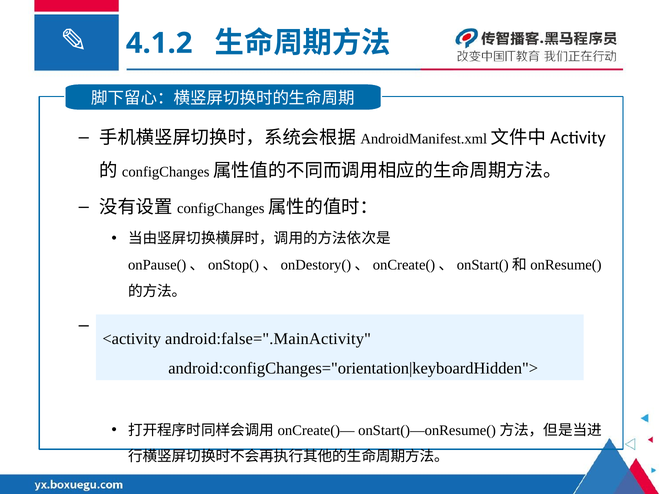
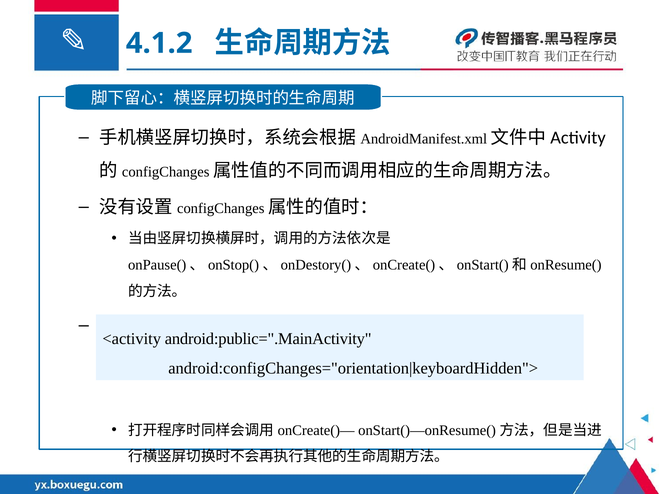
android:false=".MainActivity: android:false=".MainActivity -> android:public=".MainActivity
